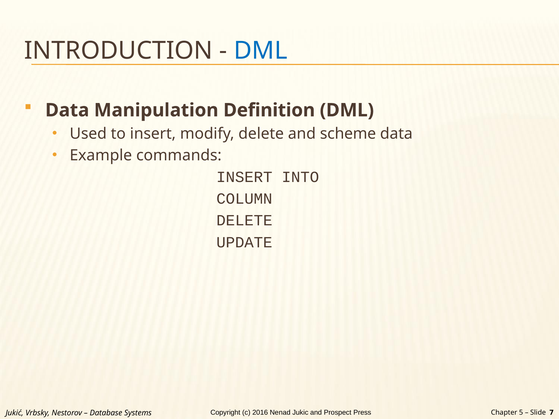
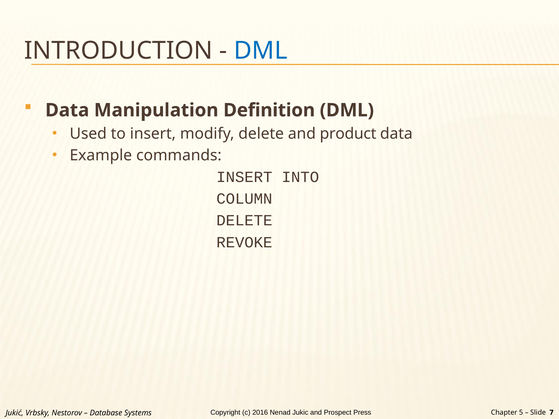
scheme: scheme -> product
UPDATE: UPDATE -> REVOKE
